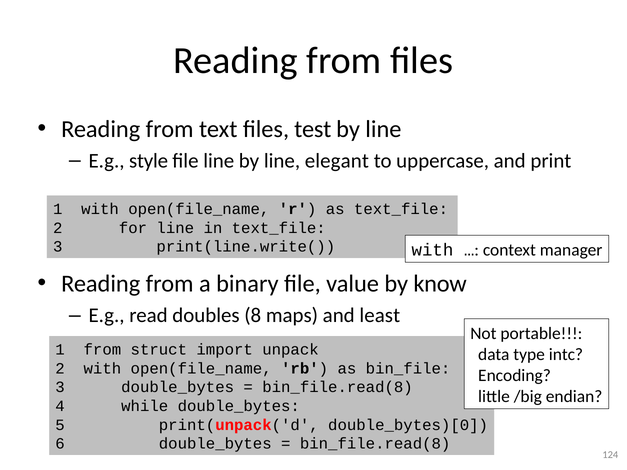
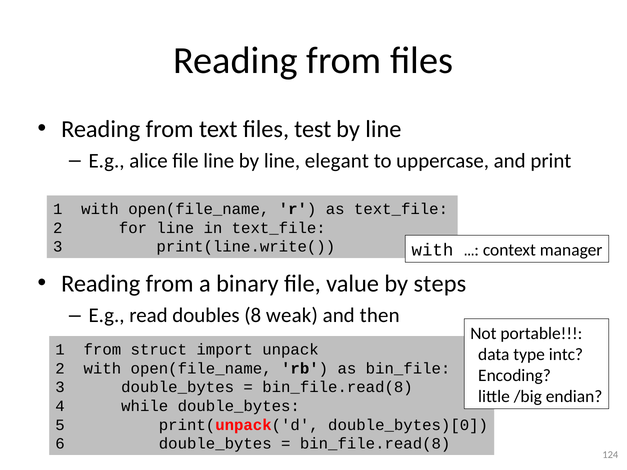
style: style -> alice
know: know -> steps
maps: maps -> weak
least: least -> then
